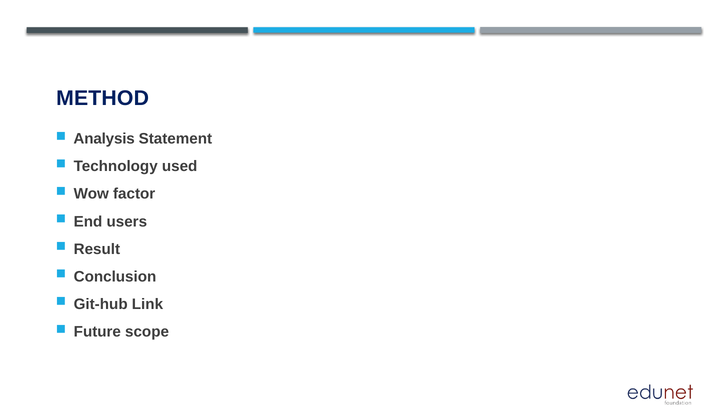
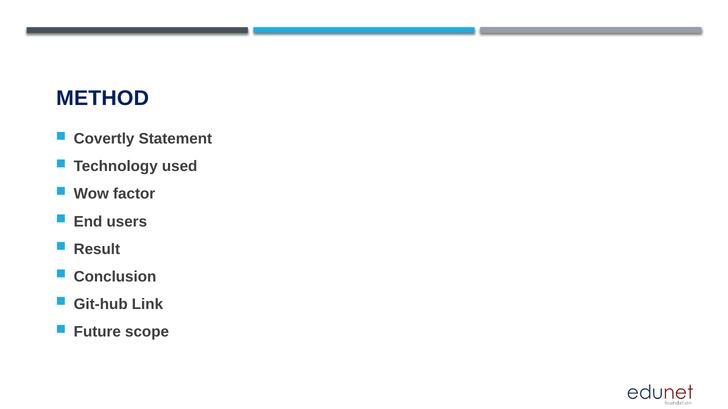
Analysis: Analysis -> Covertly
